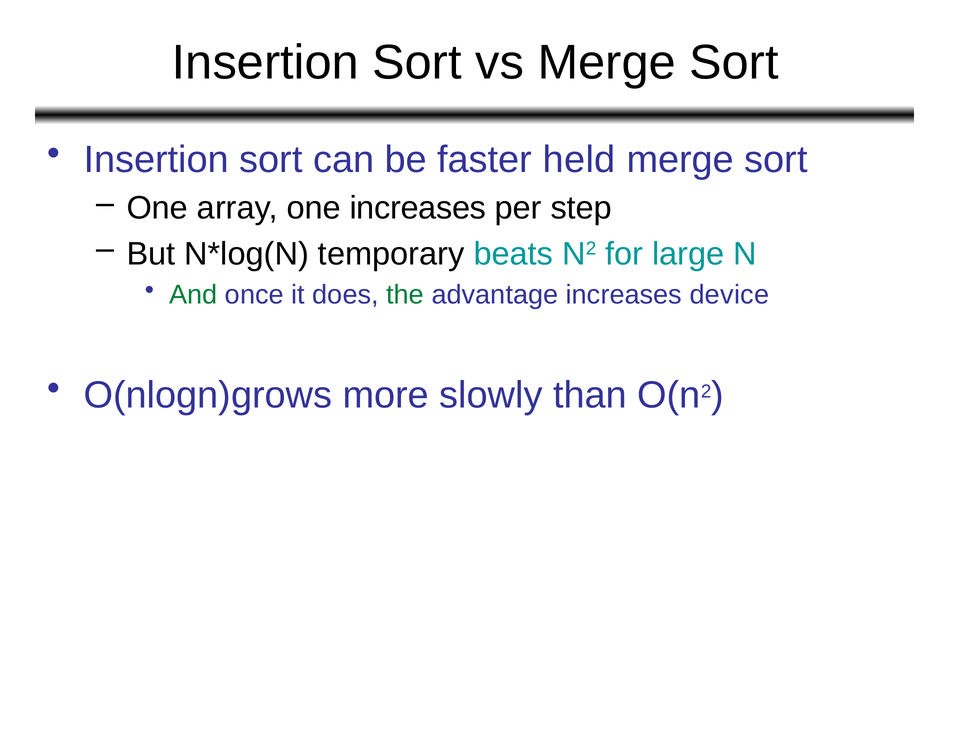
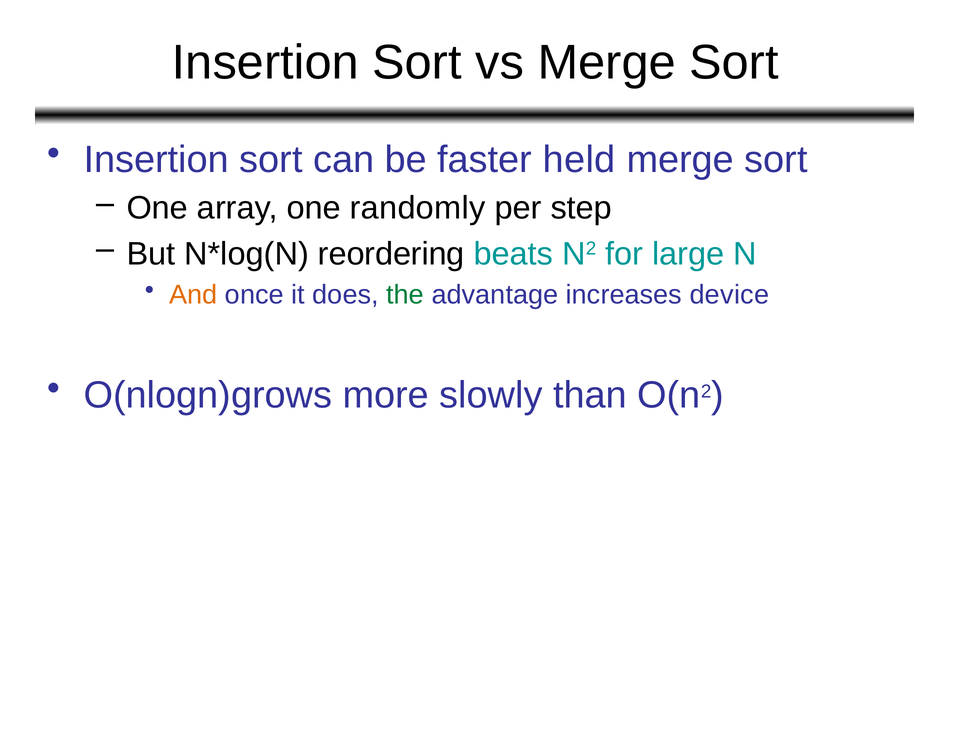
one increases: increases -> randomly
temporary: temporary -> reordering
And colour: green -> orange
